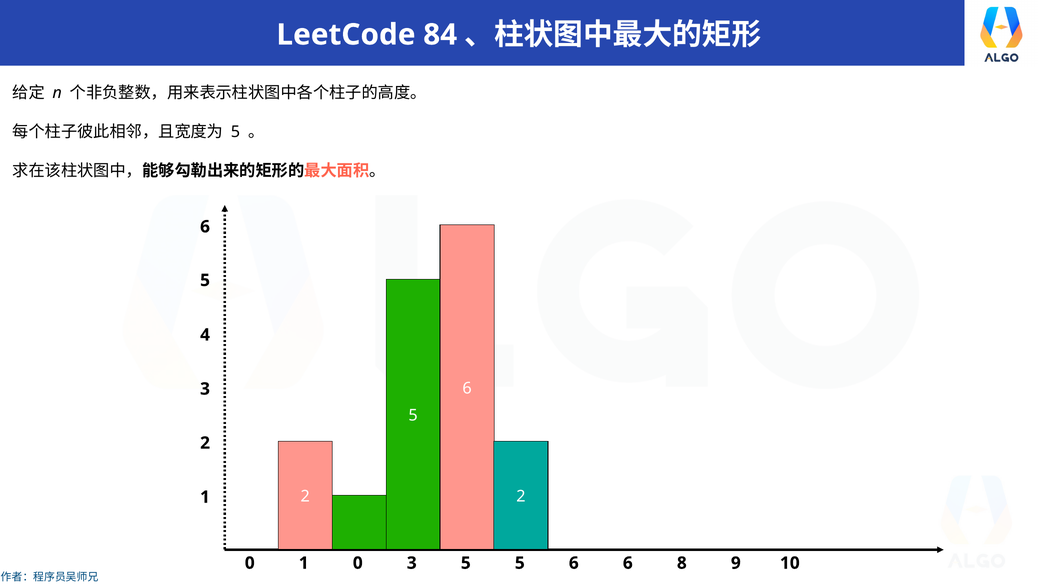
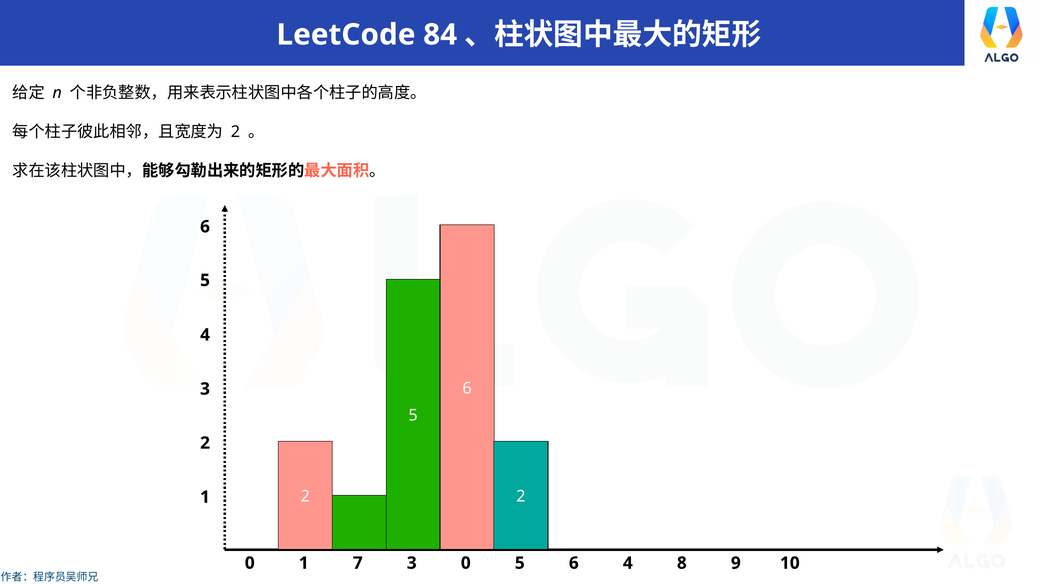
5 at (235, 132): 5 -> 2
1 0: 0 -> 7
3 5: 5 -> 0
6 6: 6 -> 4
